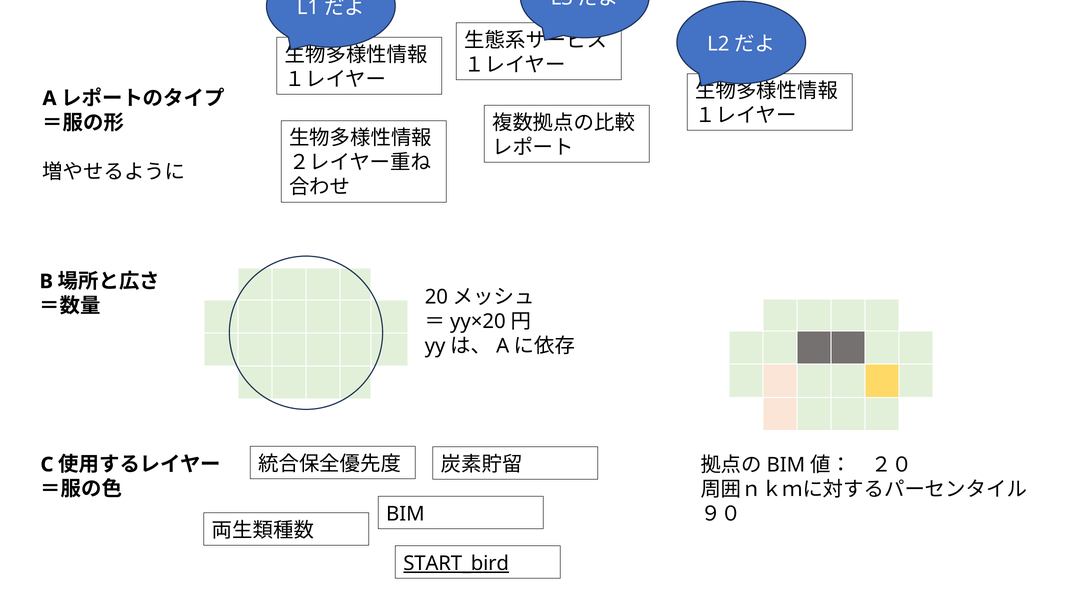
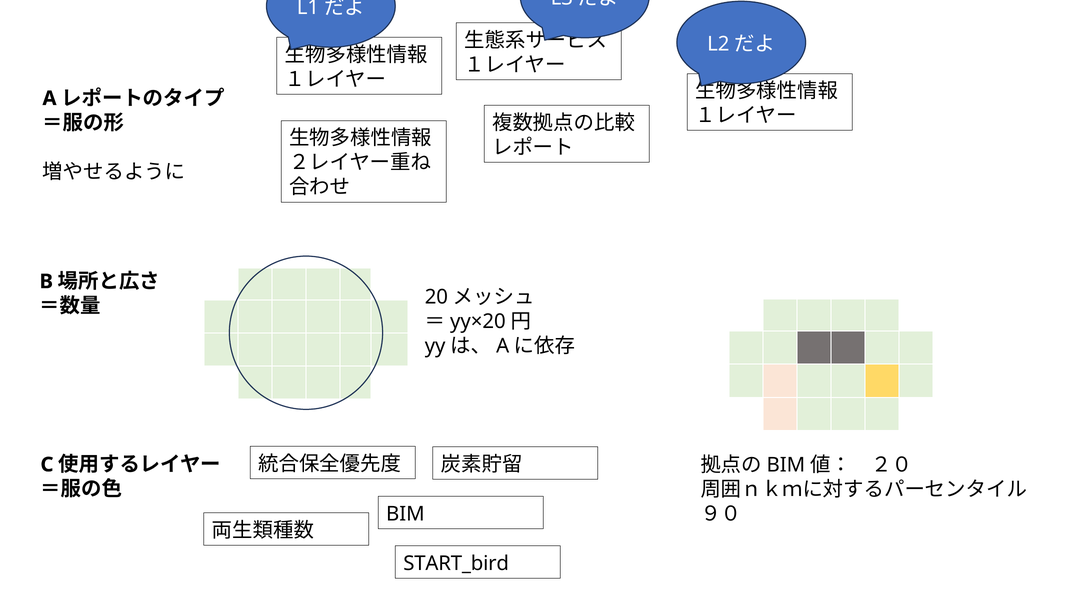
START_bird underline: present -> none
